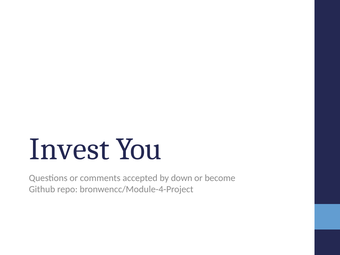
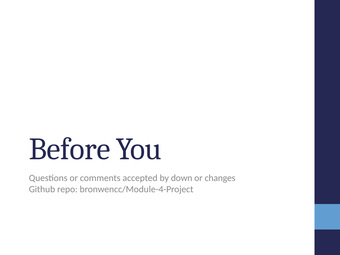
Invest: Invest -> Before
become: become -> changes
